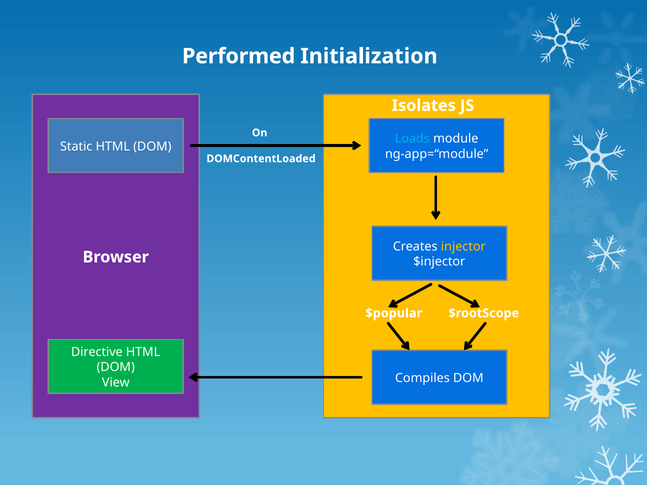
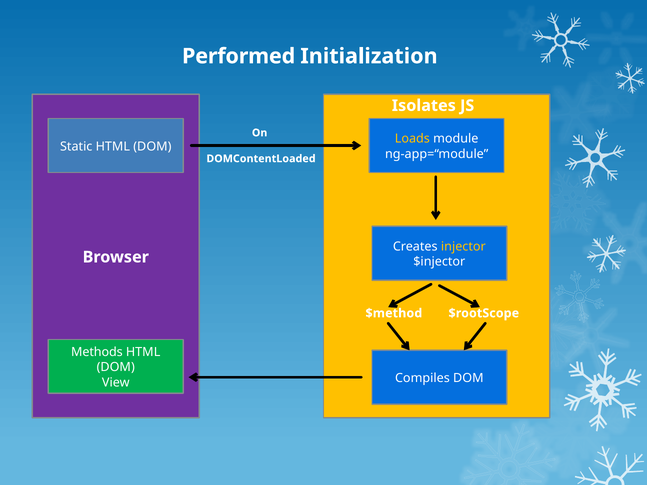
Loads colour: light blue -> yellow
$popular: $popular -> $method
Directive: Directive -> Methods
